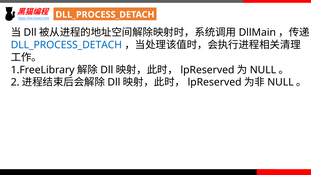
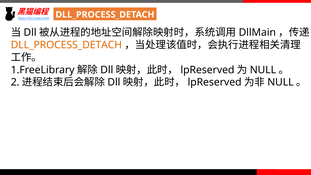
DLL_PROCESS_DETACH at (66, 45) colour: blue -> orange
